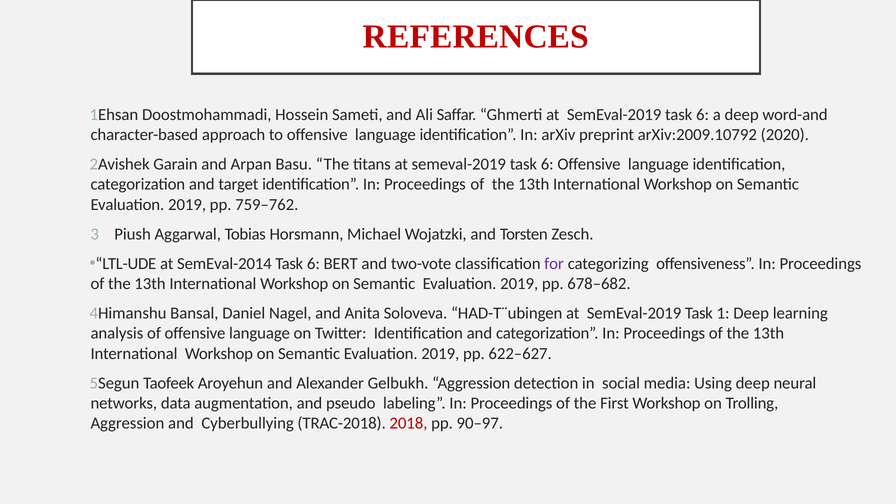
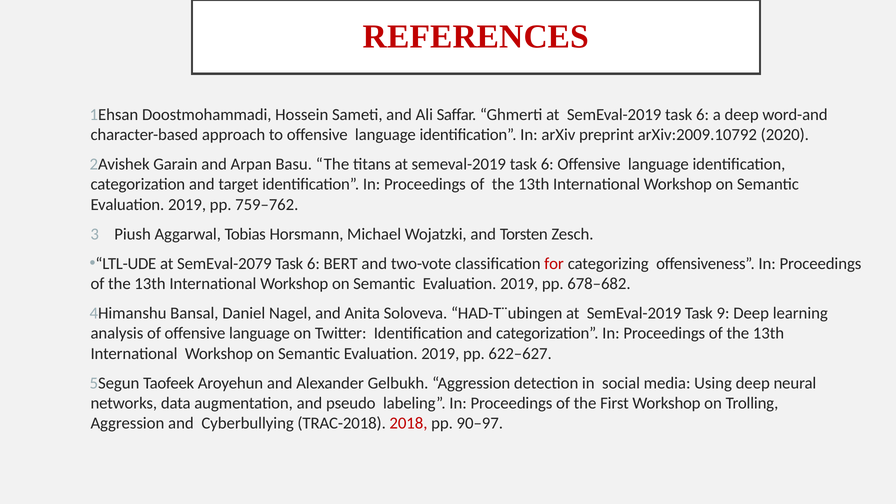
SemEval-2014: SemEval-2014 -> SemEval-2079
for colour: purple -> red
1: 1 -> 9
